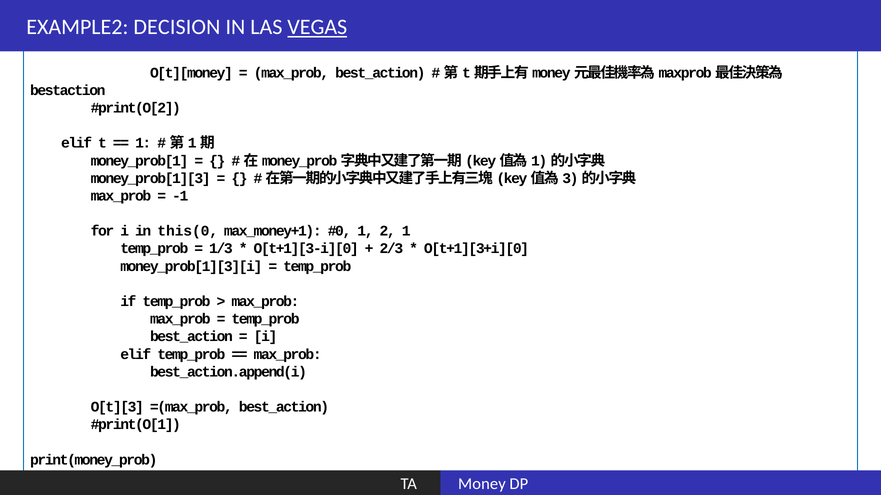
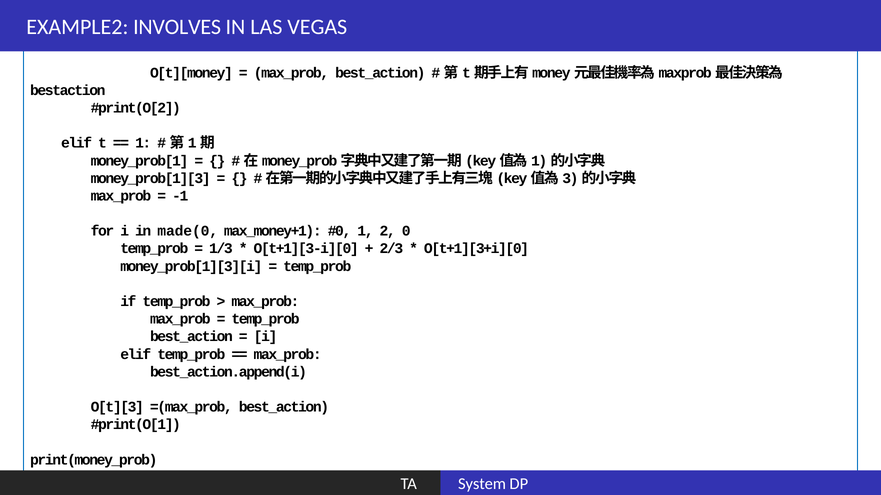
DECISION: DECISION -> INVOLVES
VEGAS underline: present -> none
this(0: this(0 -> made(0
2 1: 1 -> 0
TA Money: Money -> System
